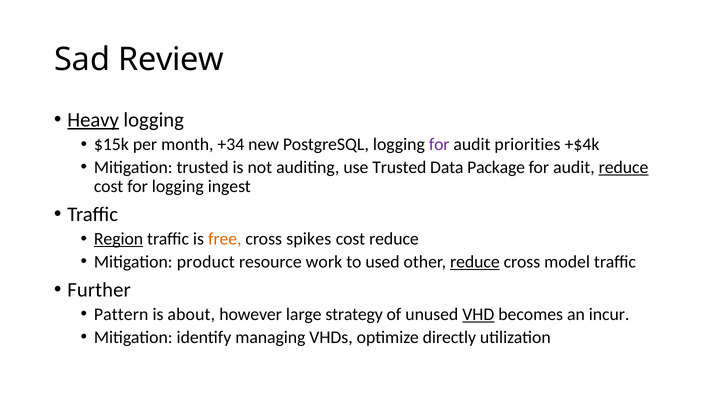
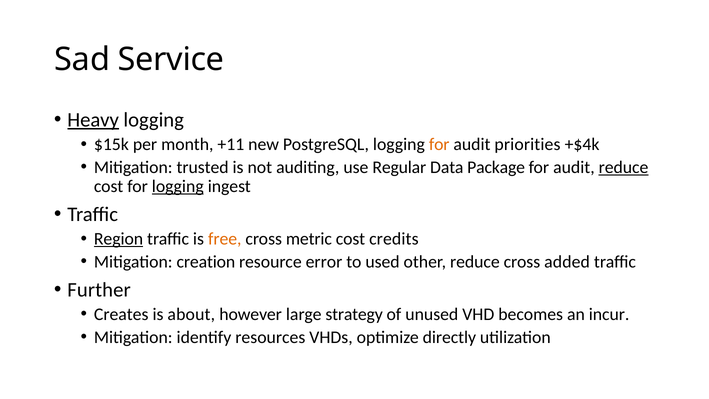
Review: Review -> Service
+34: +34 -> +11
for at (439, 144) colour: purple -> orange
use Trusted: Trusted -> Regular
logging at (178, 186) underline: none -> present
spikes: spikes -> metric
cost reduce: reduce -> credits
product: product -> creation
work: work -> error
reduce at (475, 262) underline: present -> none
model: model -> added
Pattern: Pattern -> Creates
VHD underline: present -> none
managing: managing -> resources
